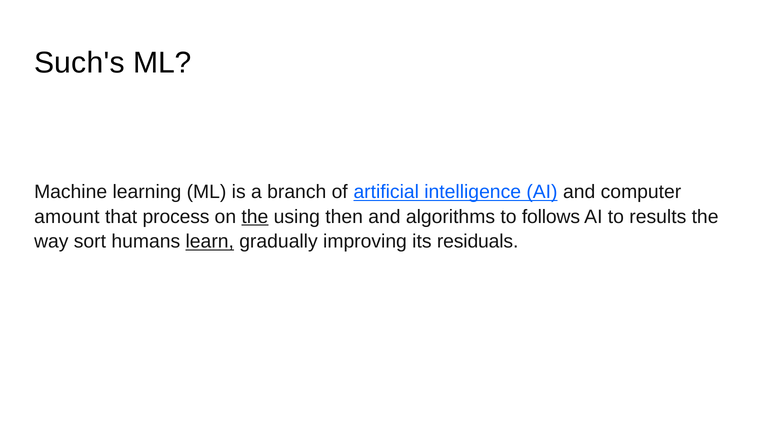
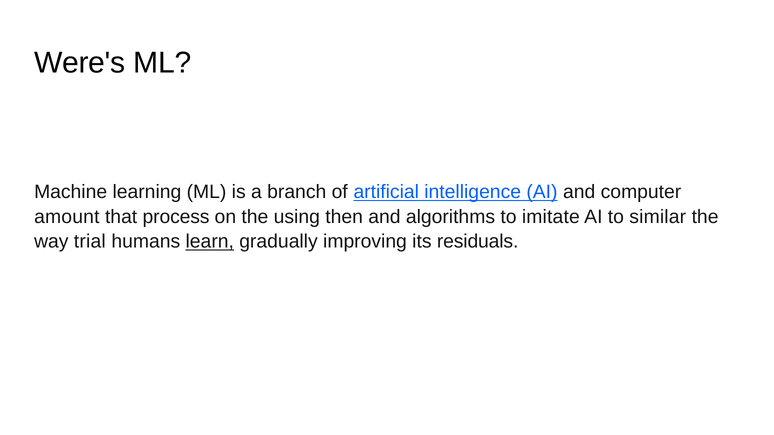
Such's: Such's -> Were's
the at (255, 217) underline: present -> none
follows: follows -> imitate
results: results -> similar
sort: sort -> trial
